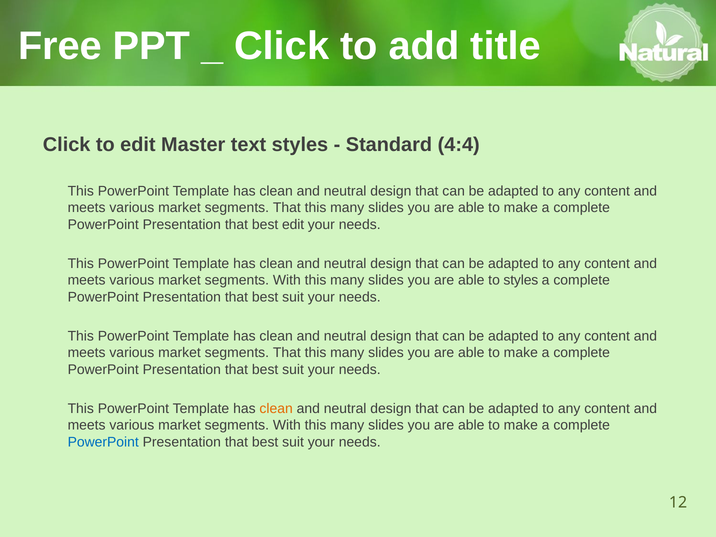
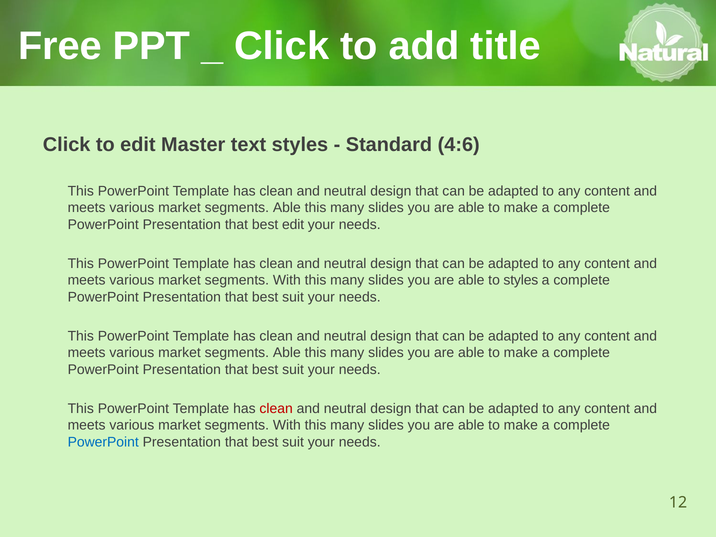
4:4: 4:4 -> 4:6
That at (287, 208): That -> Able
That at (287, 353): That -> Able
clean at (276, 408) colour: orange -> red
